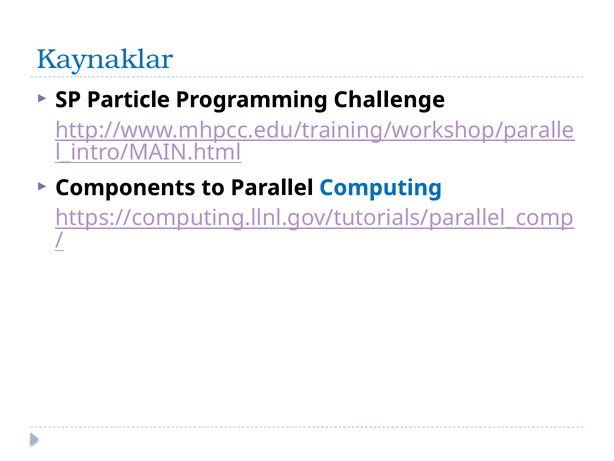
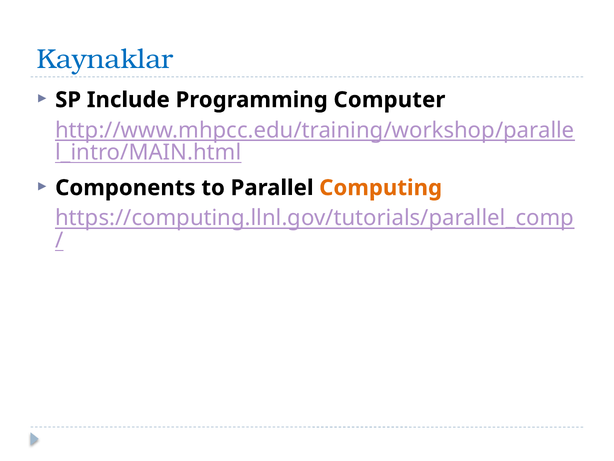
Particle: Particle -> Include
Challenge: Challenge -> Computer
Computing colour: blue -> orange
